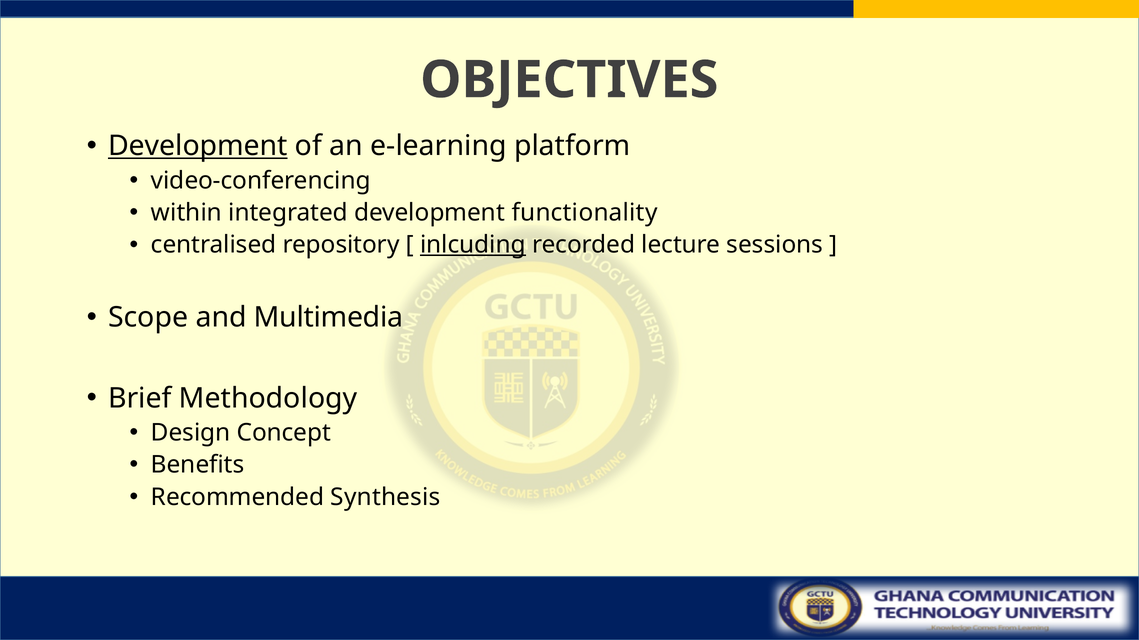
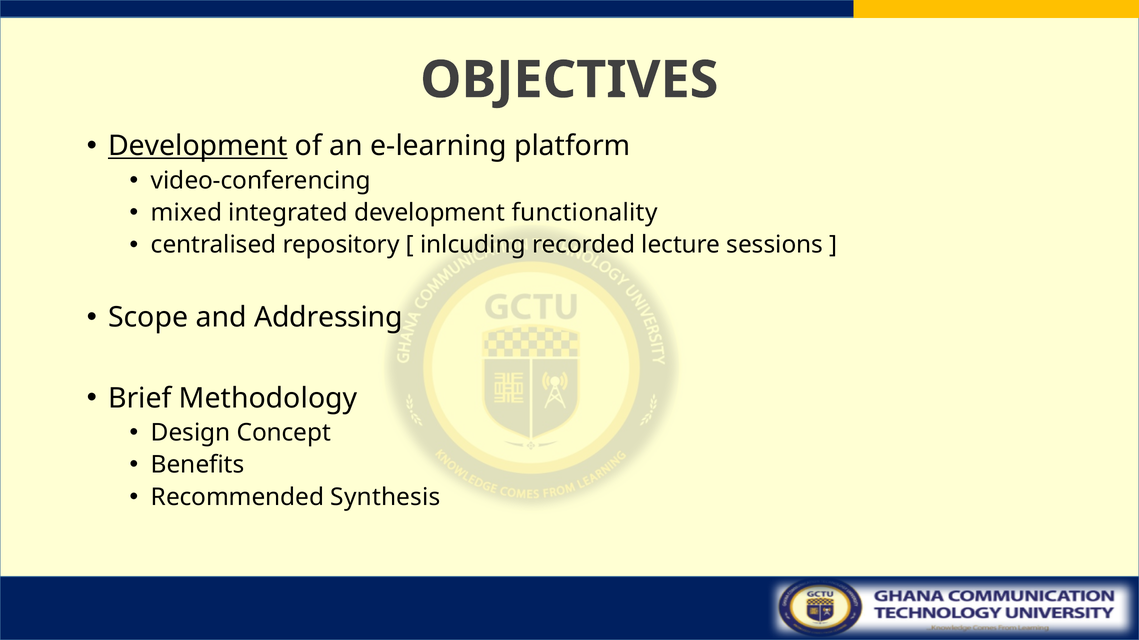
within: within -> mixed
inlcuding underline: present -> none
Multimedia: Multimedia -> Addressing
